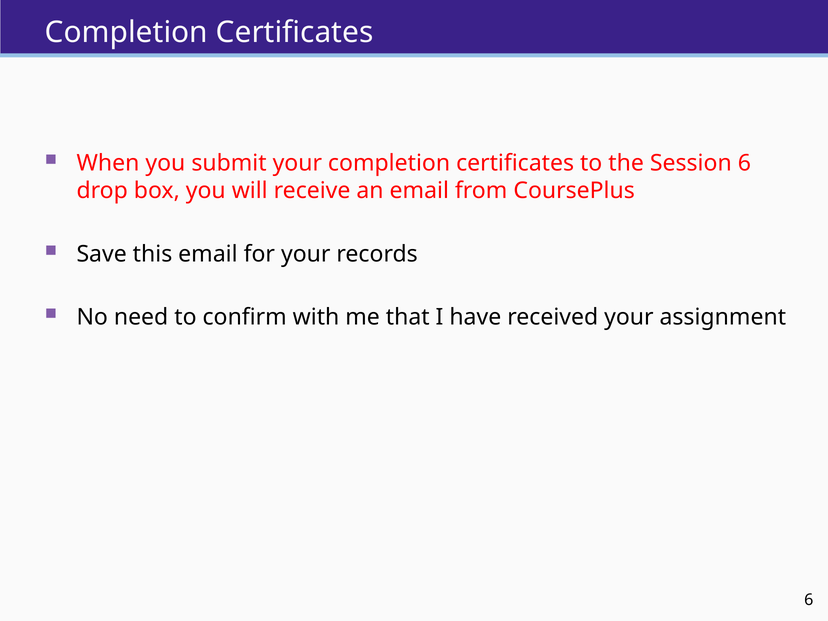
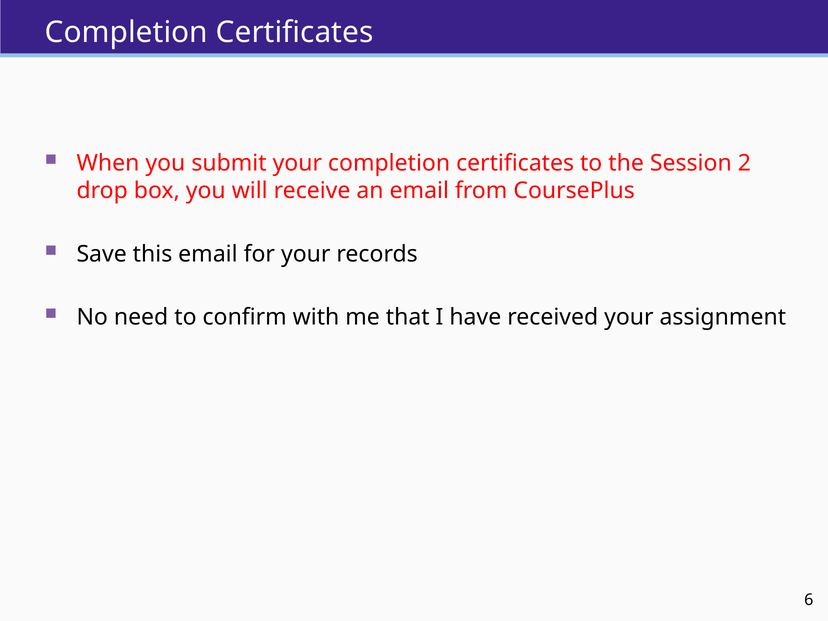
Session 6: 6 -> 2
